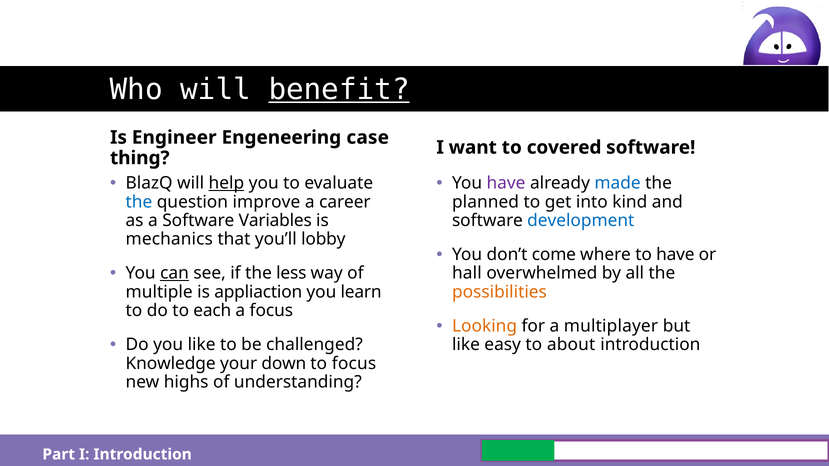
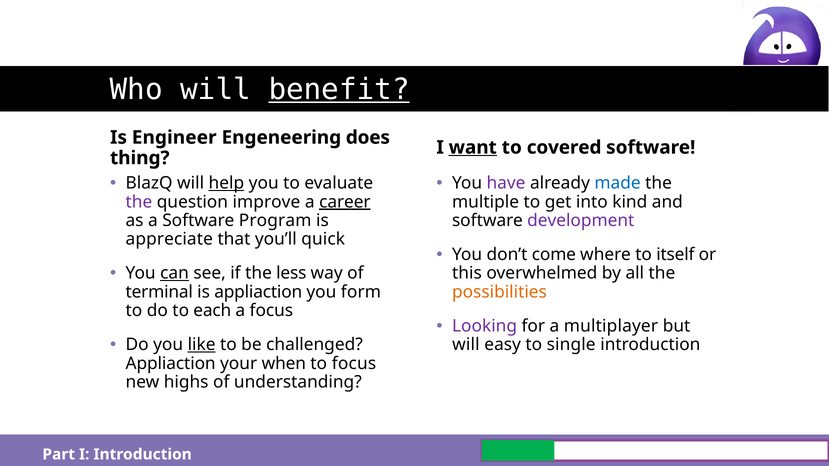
case: case -> does
want underline: none -> present
the at (139, 202) colour: blue -> purple
career underline: none -> present
planned: planned -> multiple
Variables: Variables -> Program
development colour: blue -> purple
mechanics: mechanics -> appreciate
lobby: lobby -> quick
to have: have -> itself
hall: hall -> this
multiple: multiple -> terminal
learn: learn -> form
Looking colour: orange -> purple
like at (202, 345) underline: none -> present
like at (466, 345): like -> will
about: about -> single
Knowledge at (171, 364): Knowledge -> Appliaction
down: down -> when
